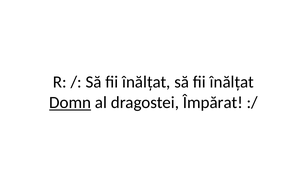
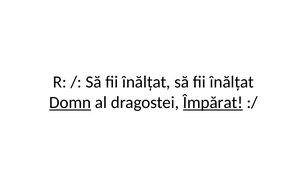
Împărat underline: none -> present
